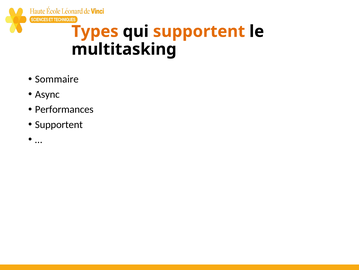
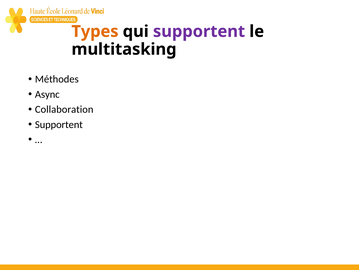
supportent at (199, 31) colour: orange -> purple
Sommaire: Sommaire -> Méthodes
Performances: Performances -> Collaboration
